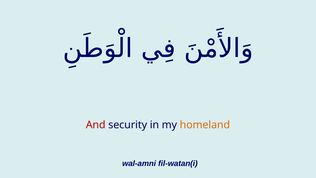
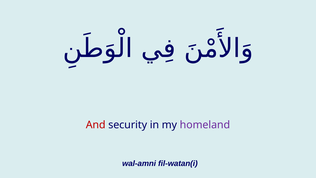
homeland colour: orange -> purple
